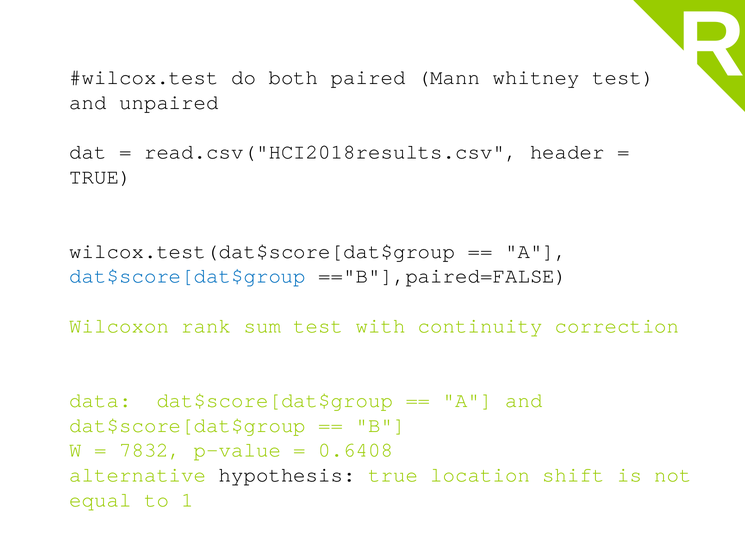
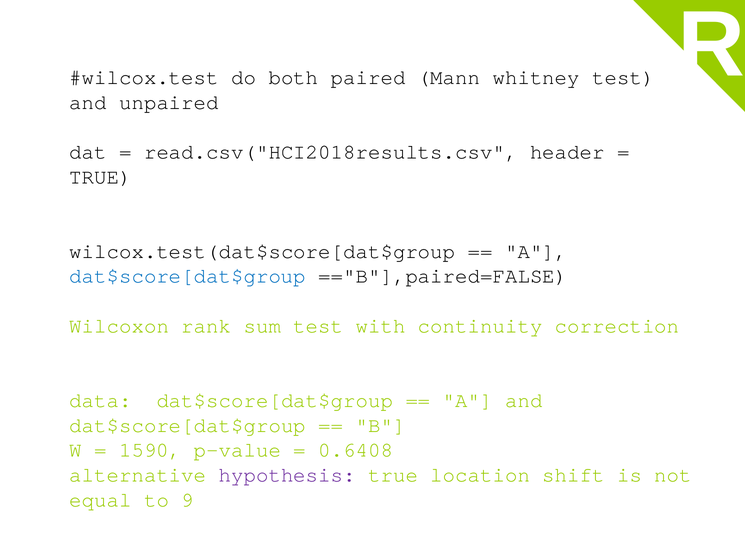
7832: 7832 -> 1590
hypothesis colour: black -> purple
1: 1 -> 9
